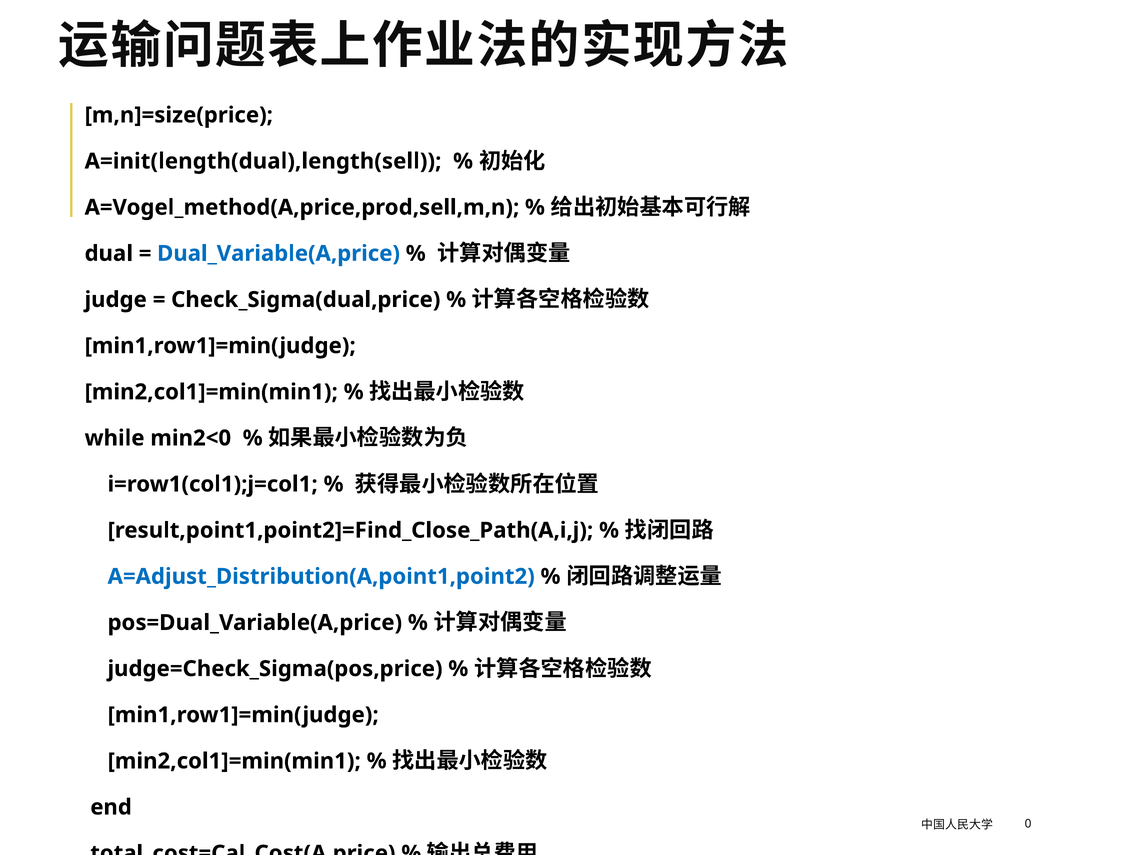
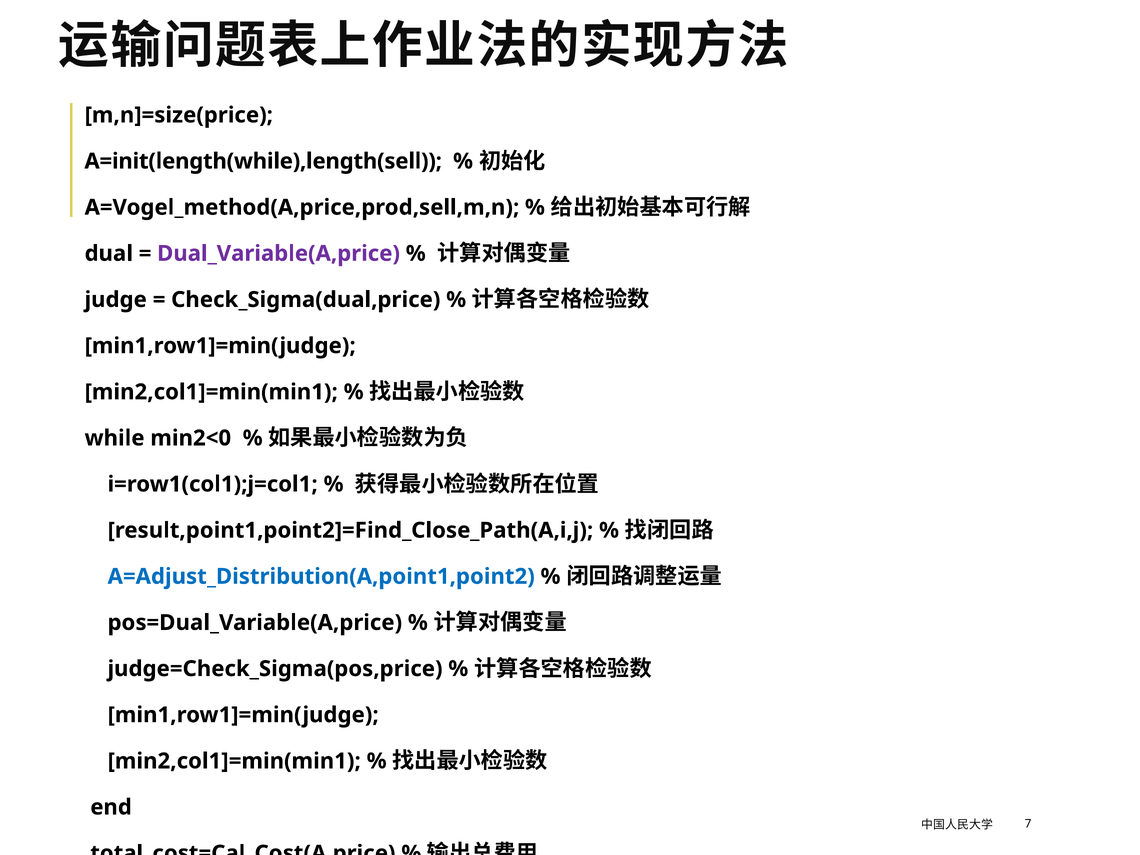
A=init(length(dual),length(sell: A=init(length(dual),length(sell -> A=init(length(while),length(sell
Dual_Variable(A,price colour: blue -> purple
0: 0 -> 7
